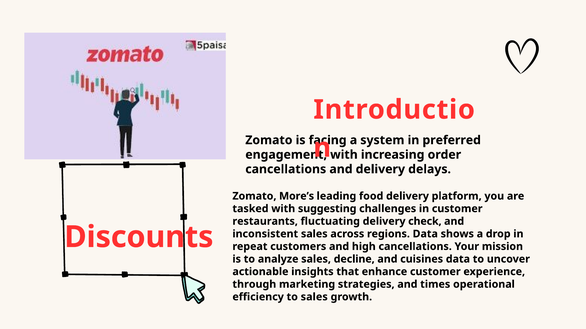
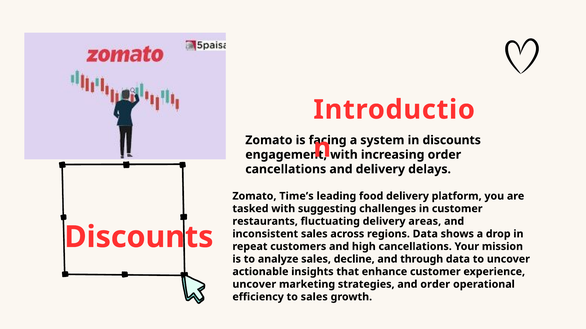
in preferred: preferred -> discounts
More’s: More’s -> Time’s
check: check -> areas
cuisines: cuisines -> through
through at (254, 285): through -> uncover
and times: times -> order
